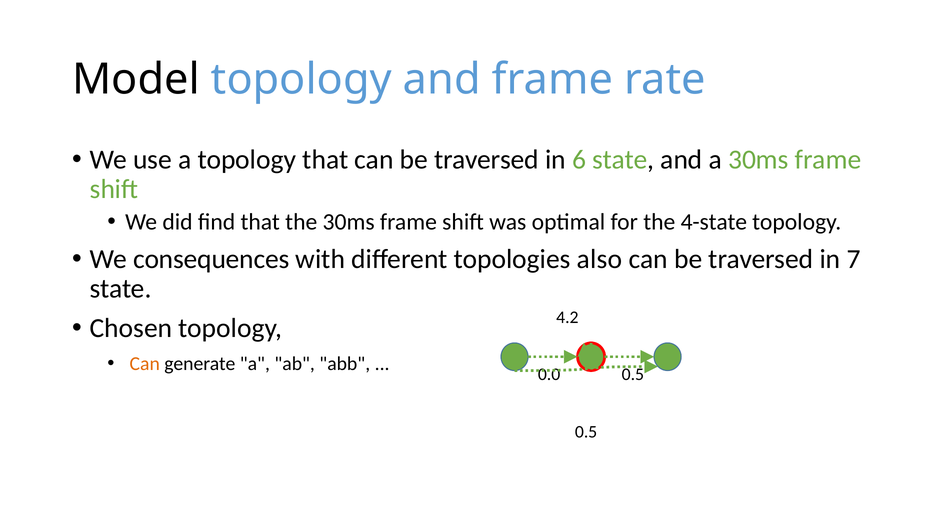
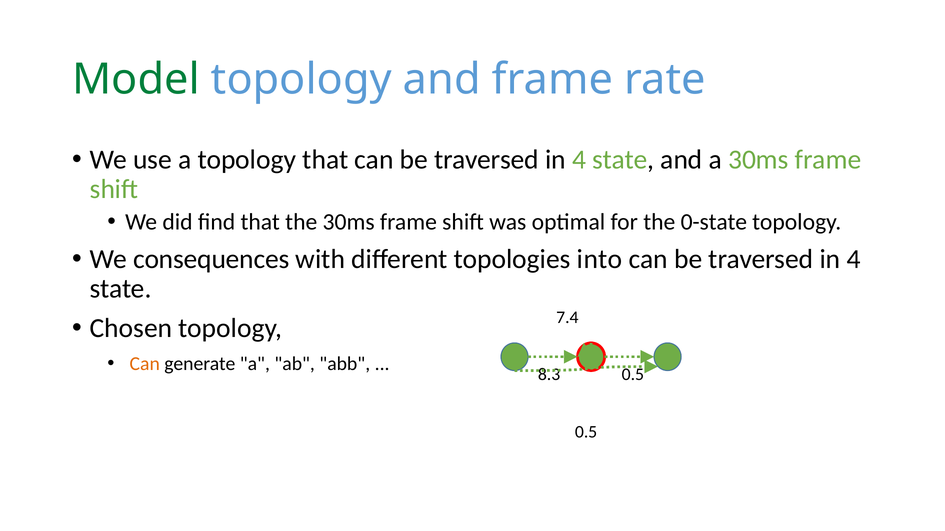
Model colour: black -> green
6 at (579, 160): 6 -> 4
4-state: 4-state -> 0-state
also: also -> into
7 at (854, 259): 7 -> 4
4.2: 4.2 -> 7.4
0.0: 0.0 -> 8.3
